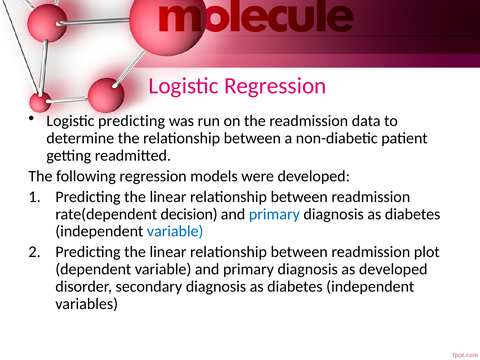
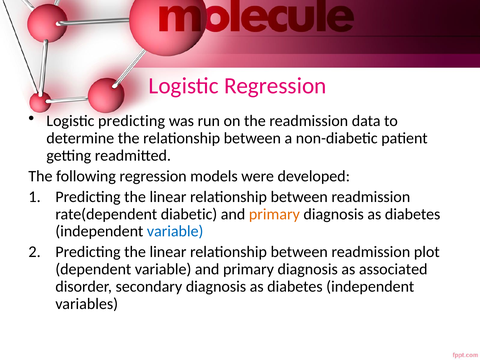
decision: decision -> diabetic
primary at (274, 214) colour: blue -> orange
as developed: developed -> associated
